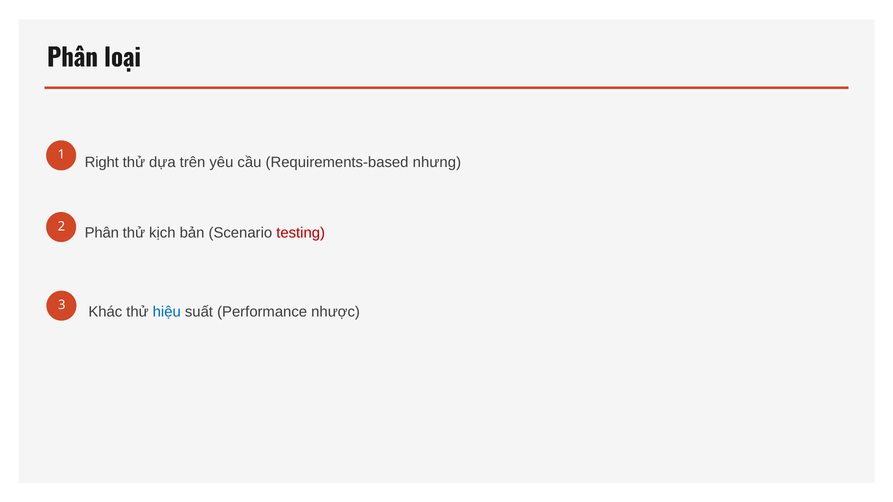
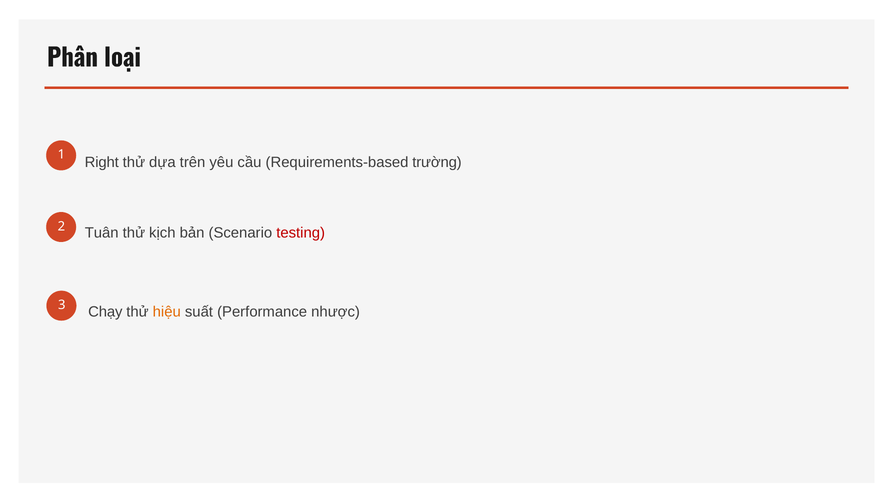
nhưng: nhưng -> trường
2 Phân: Phân -> Tuân
Khác: Khác -> Chạy
hiệu colour: blue -> orange
